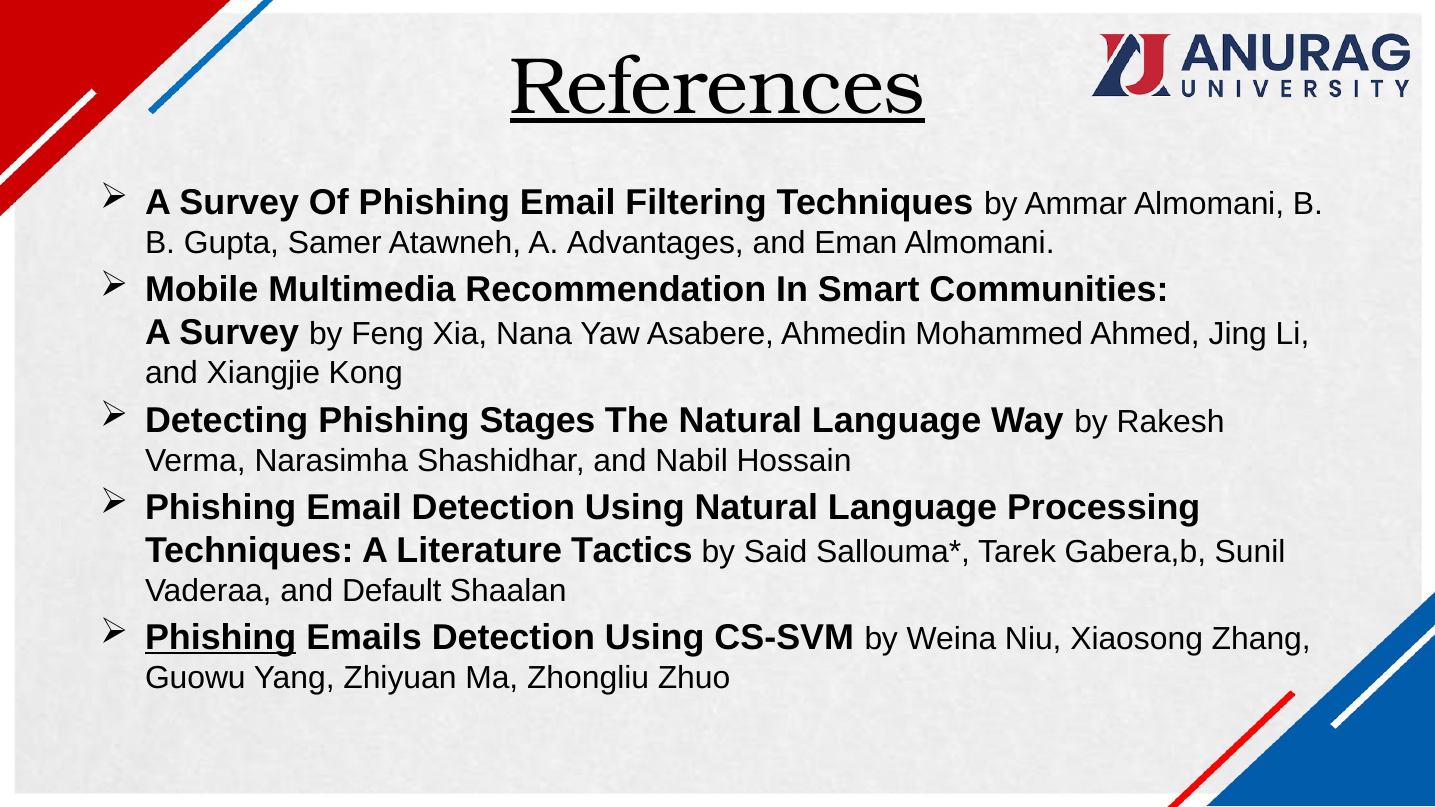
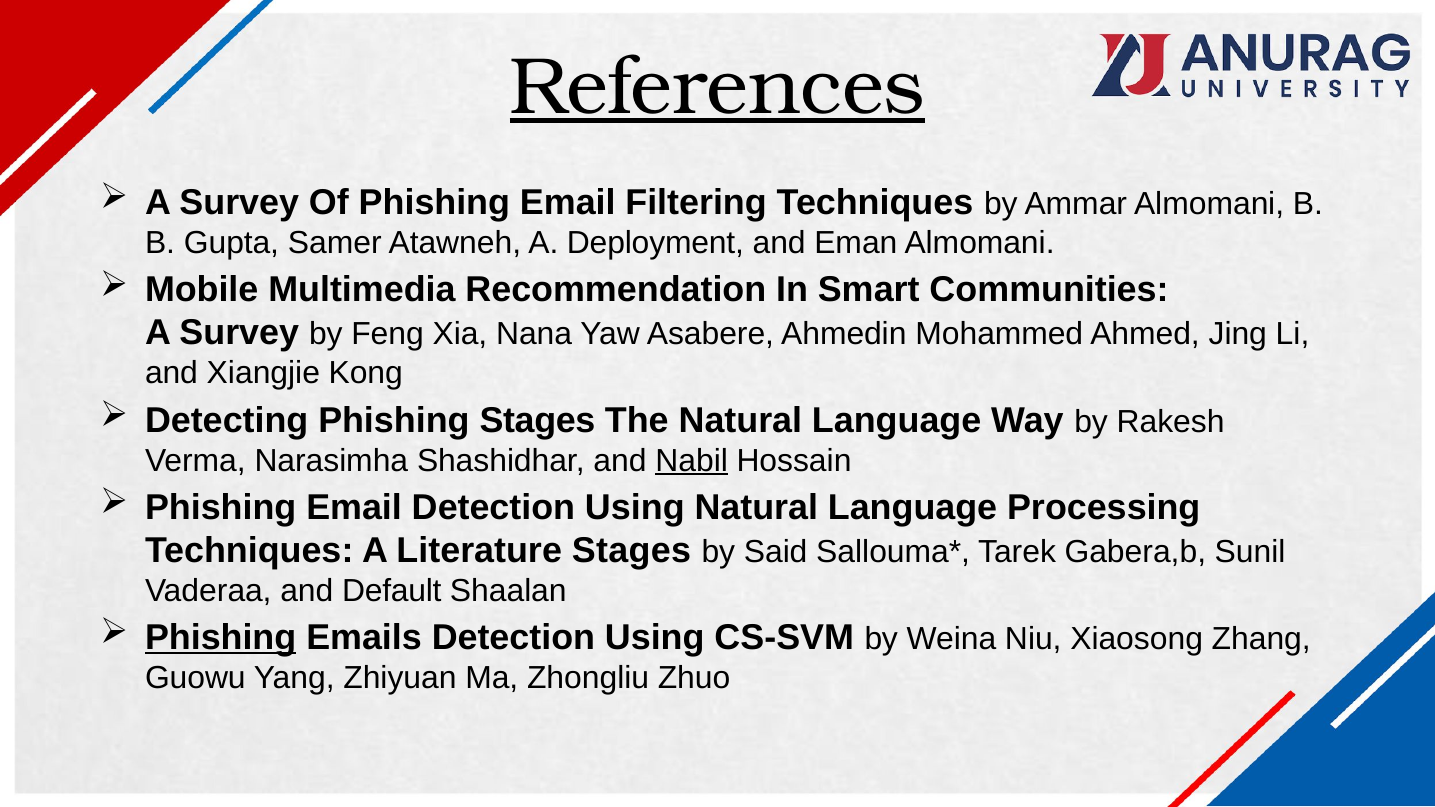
Advantages: Advantages -> Deployment
Nabil underline: none -> present
Literature Tactics: Tactics -> Stages
